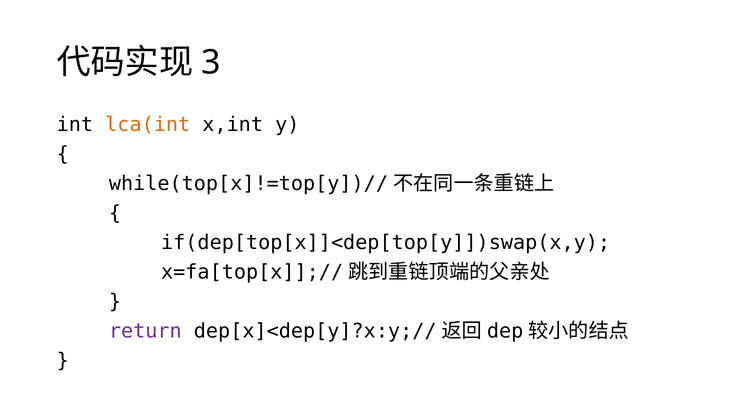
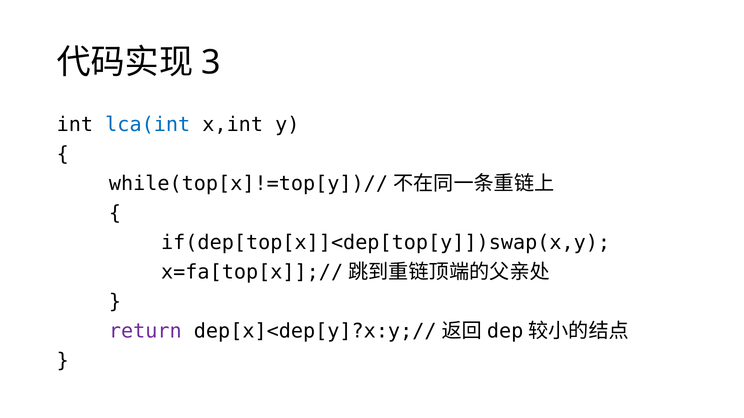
lca(int colour: orange -> blue
